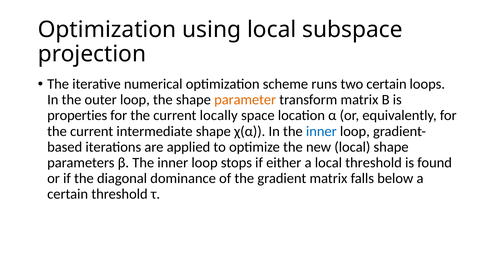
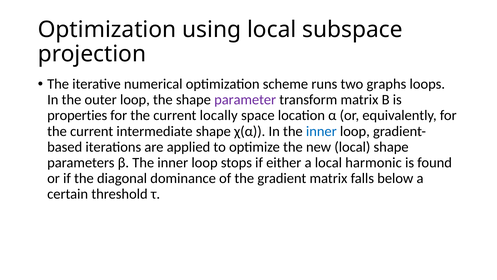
two certain: certain -> graphs
parameter colour: orange -> purple
local threshold: threshold -> harmonic
